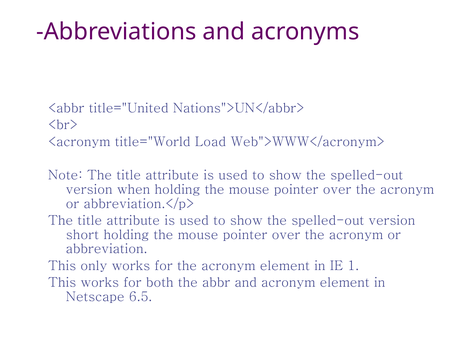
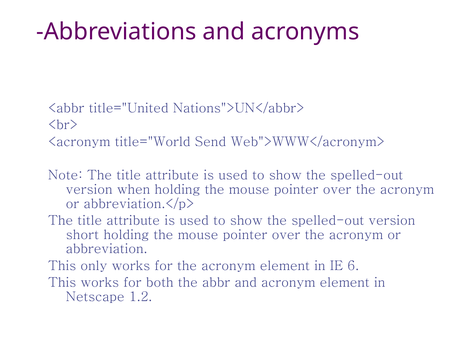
Load: Load -> Send
1: 1 -> 6
6.5: 6.5 -> 1.2
